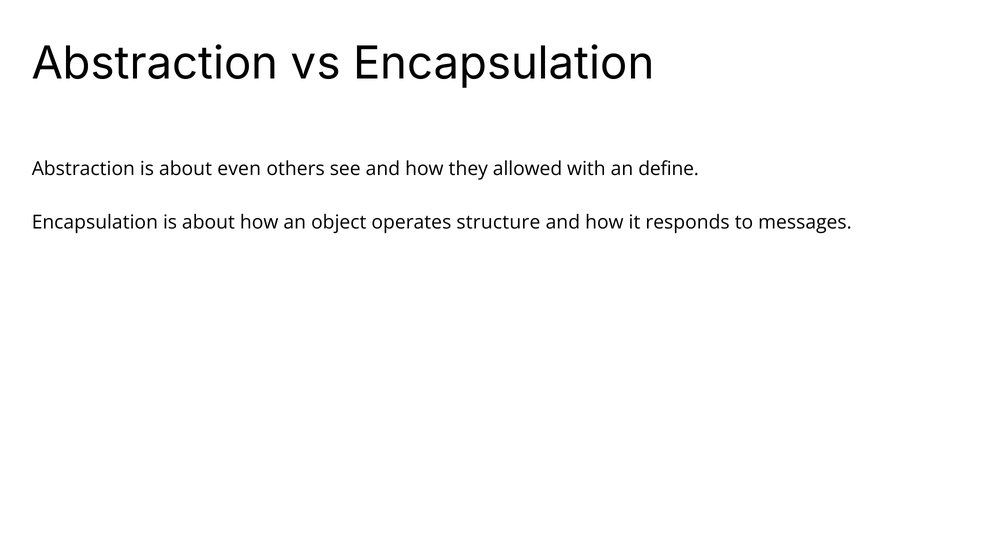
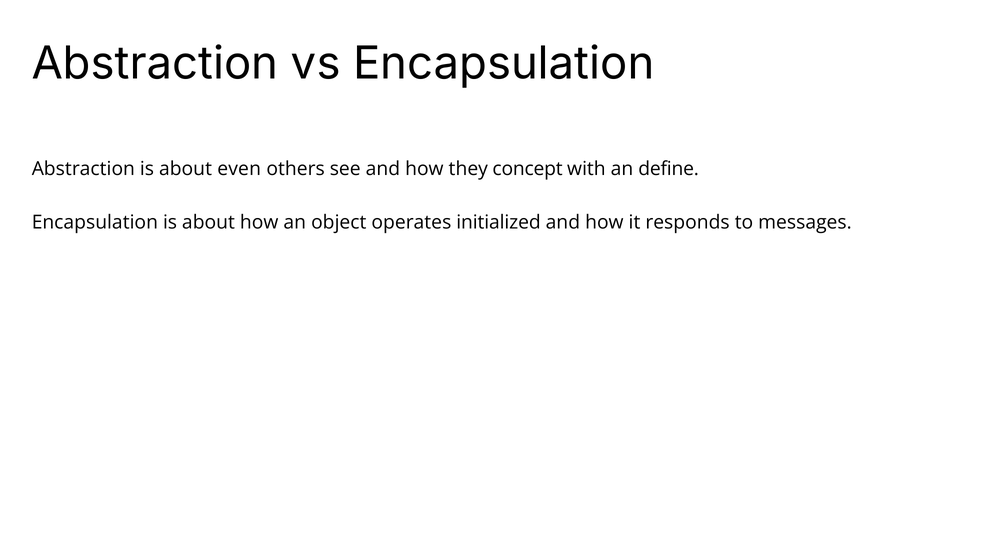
allowed: allowed -> concept
structure: structure -> initialized
